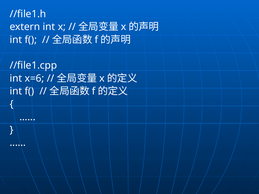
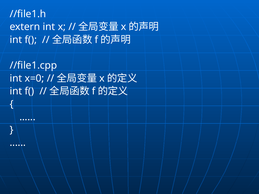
x=6: x=6 -> x=0
